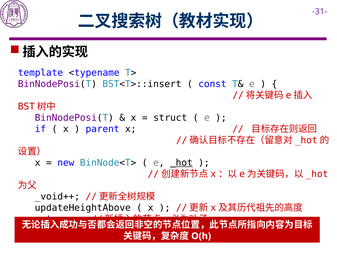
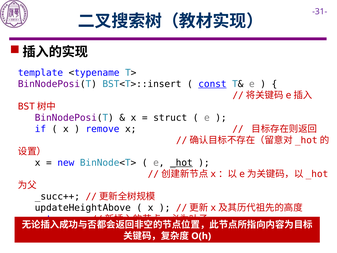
const underline: none -> present
parent: parent -> remove
_void++: _void++ -> _succ++
